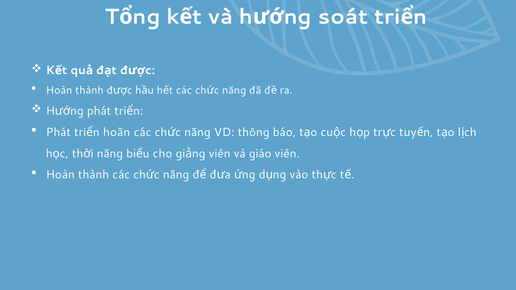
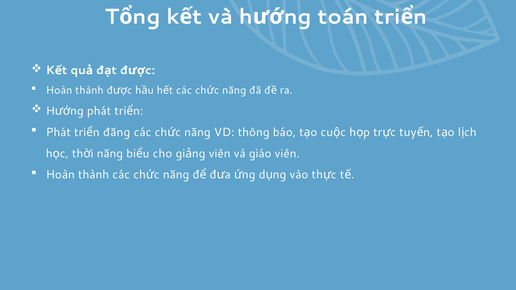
soát: soát -> toán
hoãn: hoãn -> đăng
